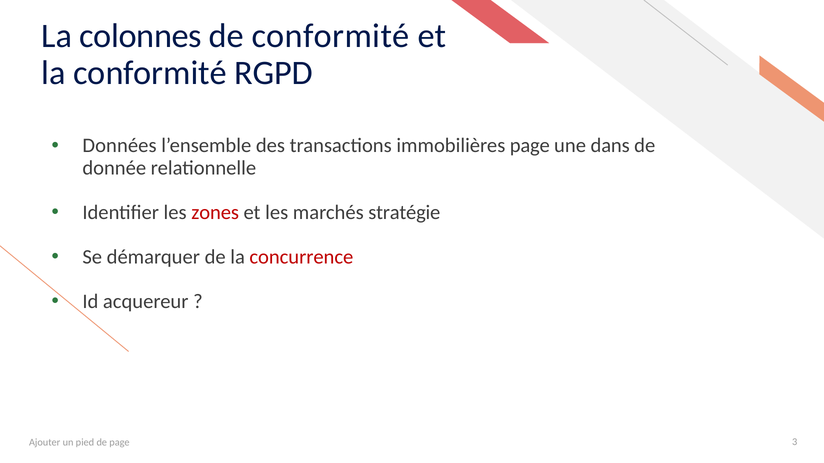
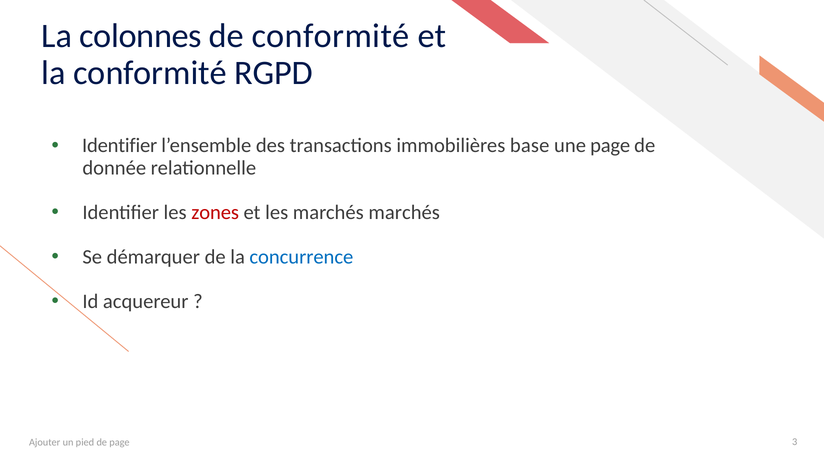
Données at (120, 146): Données -> Identifier
immobilières page: page -> base
une dans: dans -> page
marchés stratégie: stratégie -> marchés
concurrence colour: red -> blue
